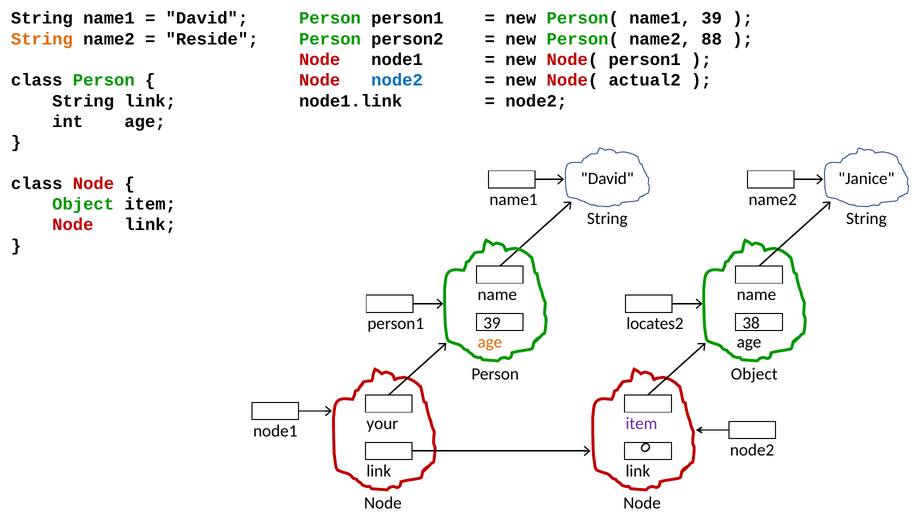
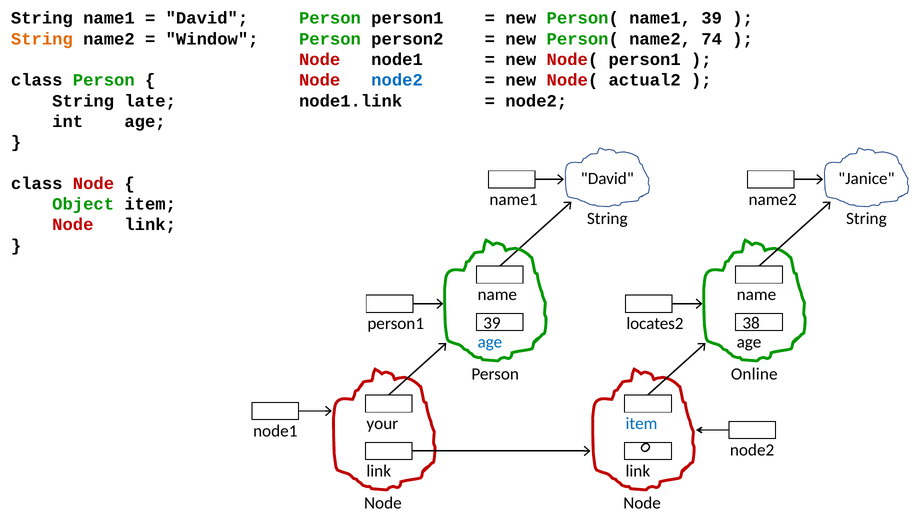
Reside: Reside -> Window
88: 88 -> 74
String link: link -> late
age at (490, 342) colour: orange -> blue
Object at (754, 374): Object -> Online
item at (641, 424) colour: purple -> blue
